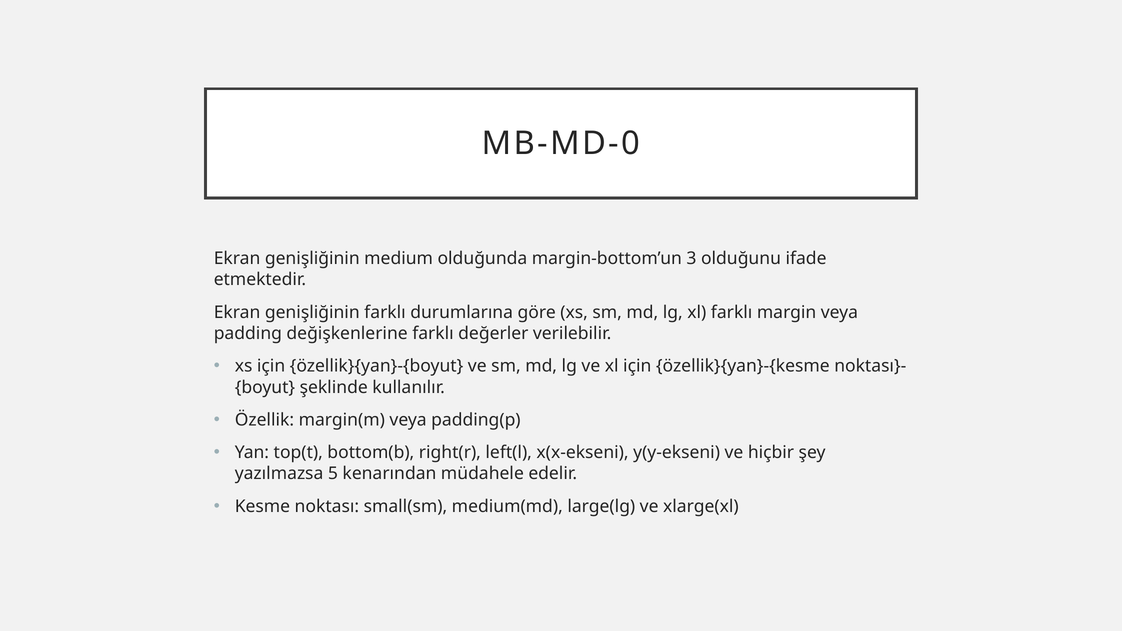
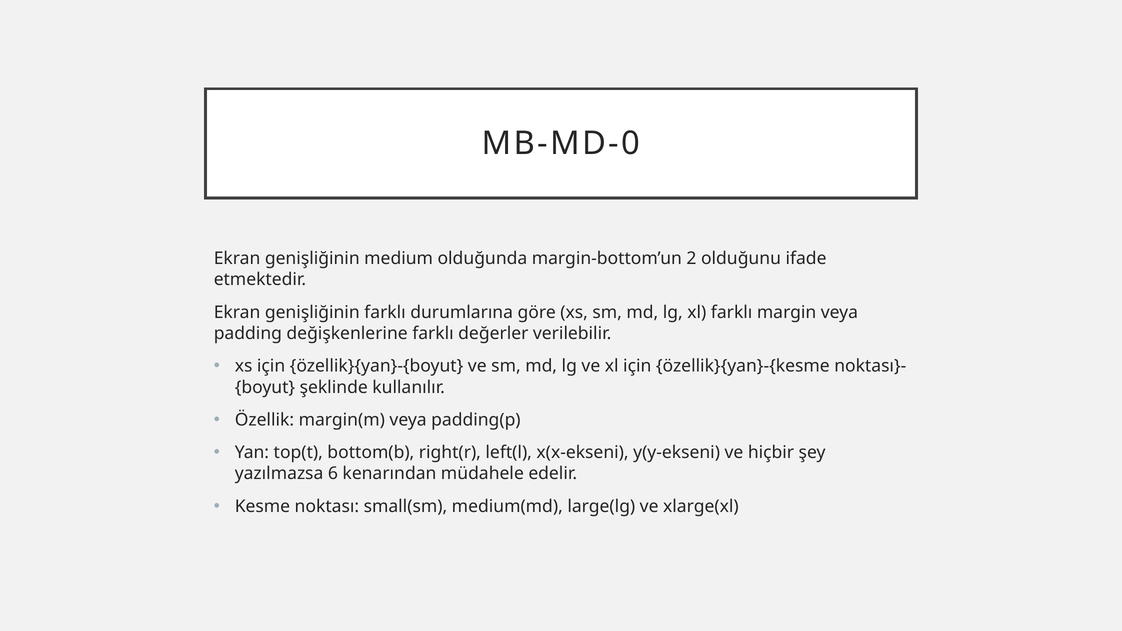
3: 3 -> 2
5: 5 -> 6
